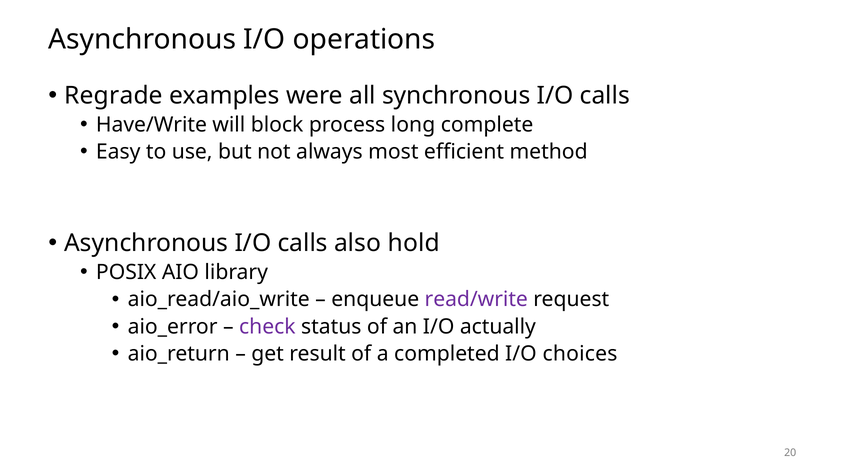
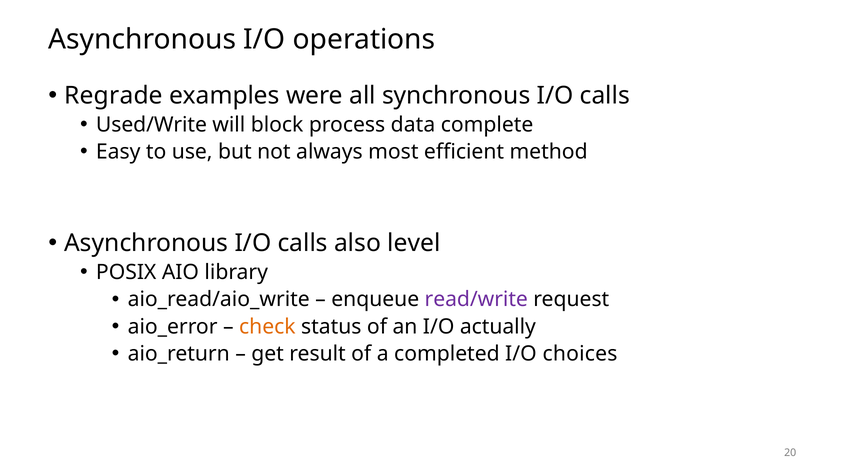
Have/Write: Have/Write -> Used/Write
long: long -> data
hold: hold -> level
check colour: purple -> orange
